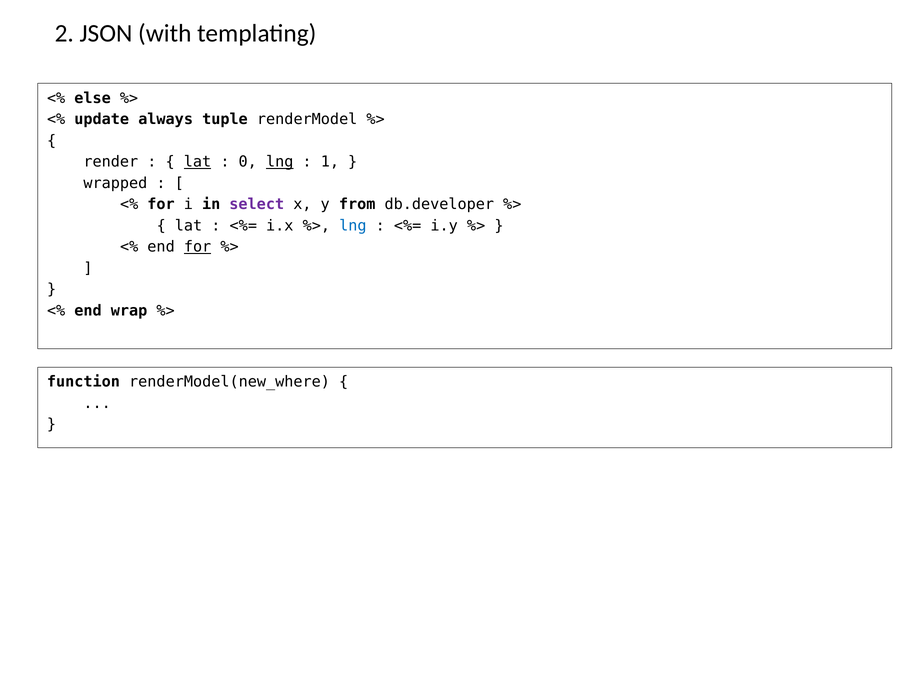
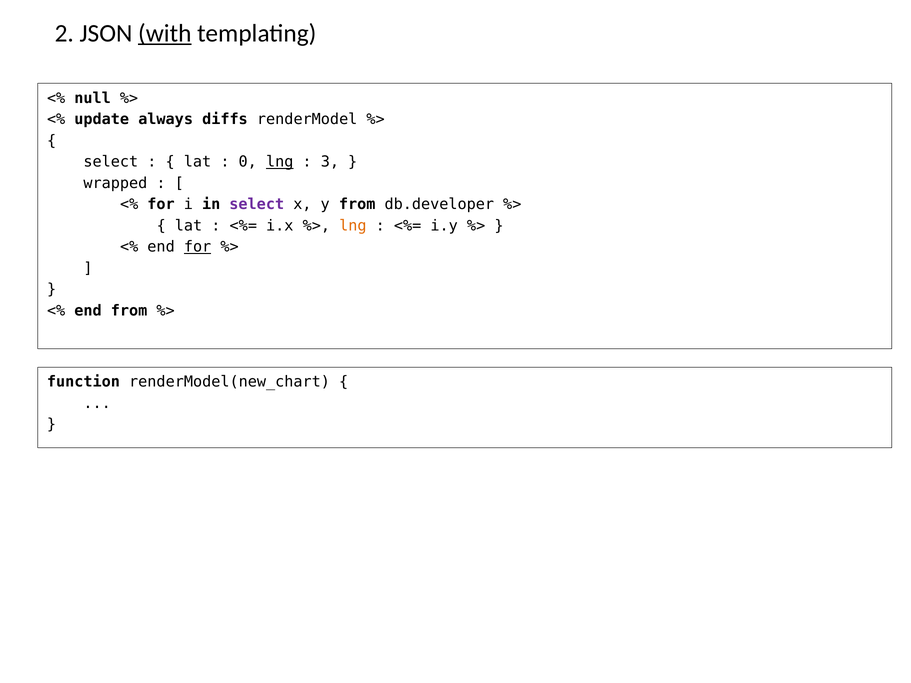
with underline: none -> present
else: else -> null
tuple: tuple -> diffs
render at (111, 162): render -> select
lat at (198, 162) underline: present -> none
1: 1 -> 3
lng at (353, 226) colour: blue -> orange
end wrap: wrap -> from
renderModel(new_where: renderModel(new_where -> renderModel(new_chart
